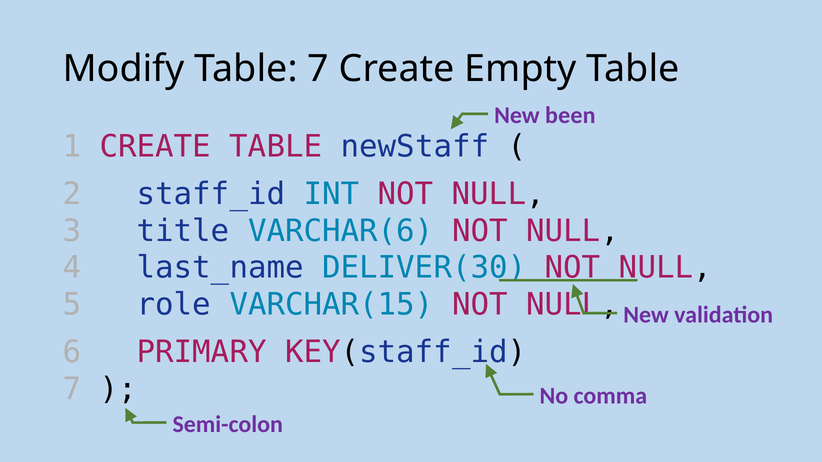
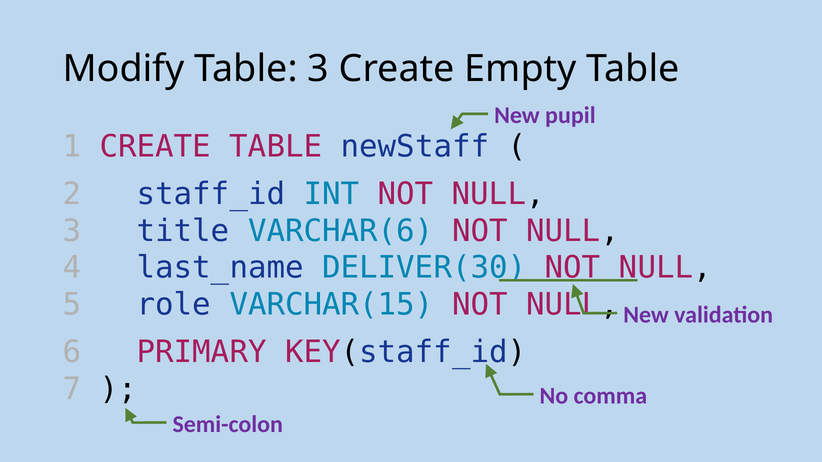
Table 7: 7 -> 3
been: been -> pupil
